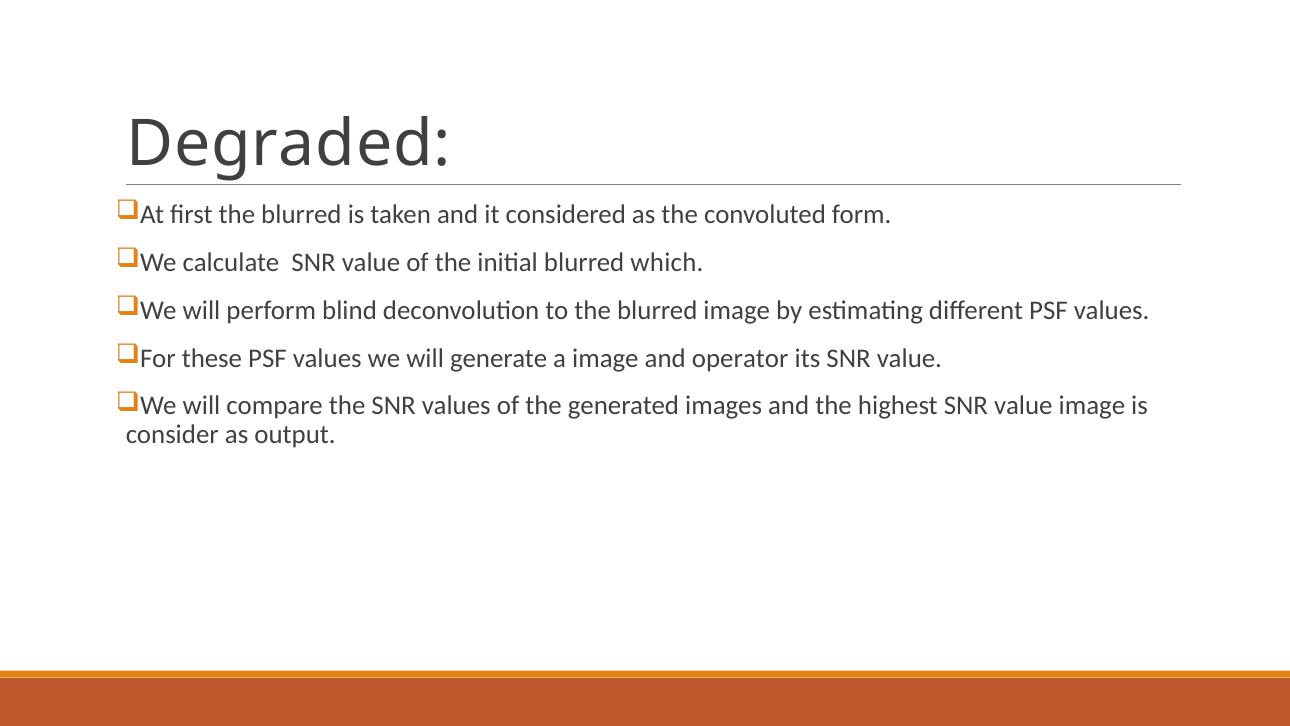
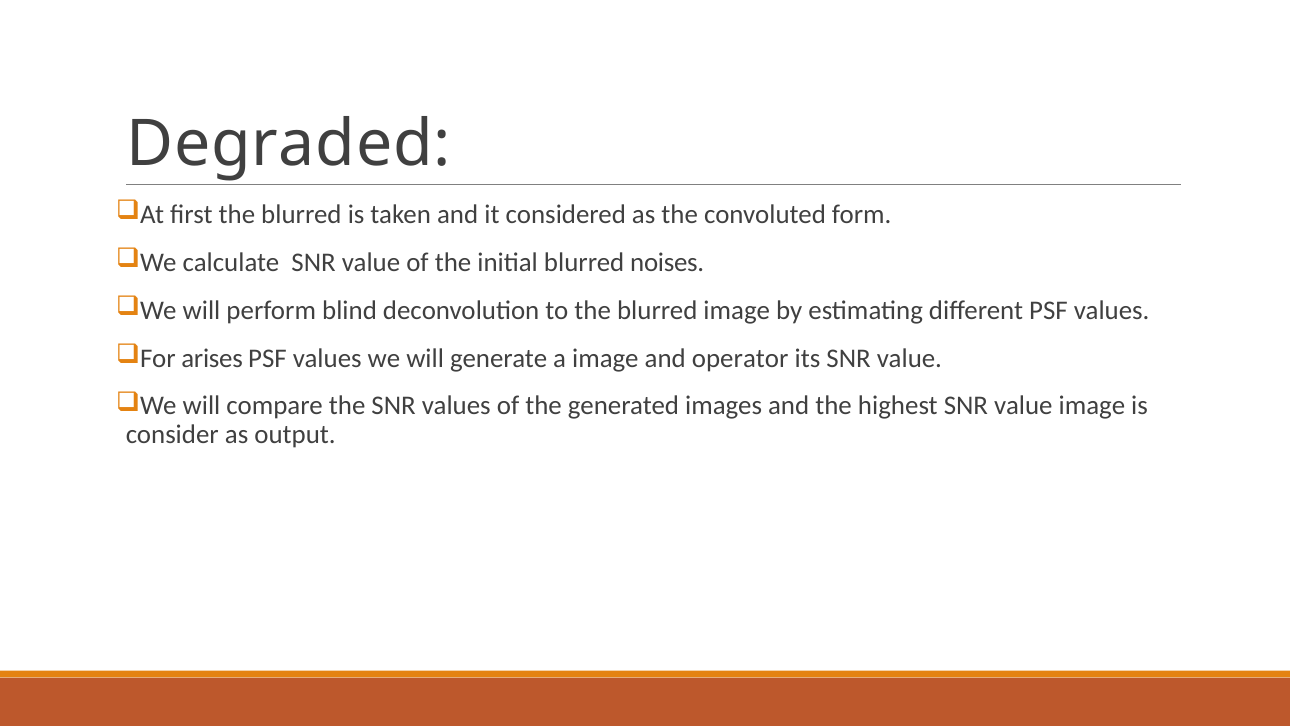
which: which -> noises
these: these -> arises
